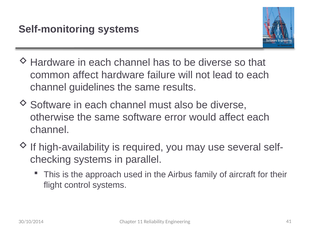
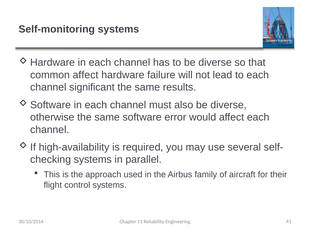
guidelines: guidelines -> significant
